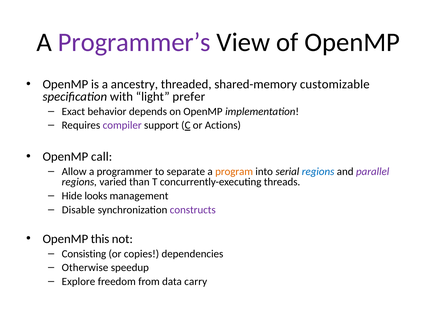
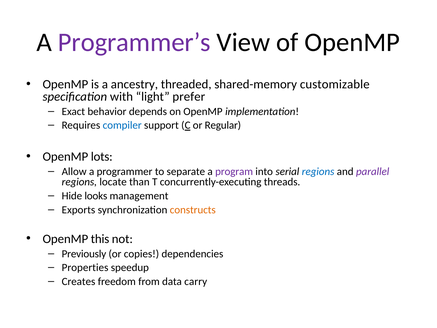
compiler colour: purple -> blue
Actions: Actions -> Regular
call: call -> lots
program colour: orange -> purple
varied: varied -> locate
Disable: Disable -> Exports
constructs colour: purple -> orange
Consisting: Consisting -> Previously
Otherwise: Otherwise -> Properties
Explore: Explore -> Creates
